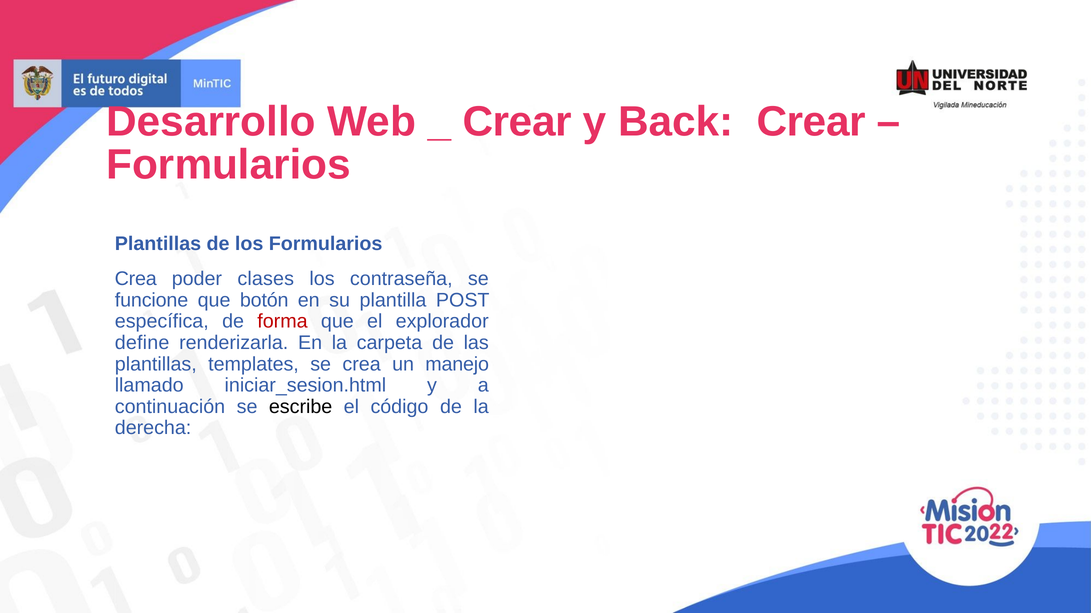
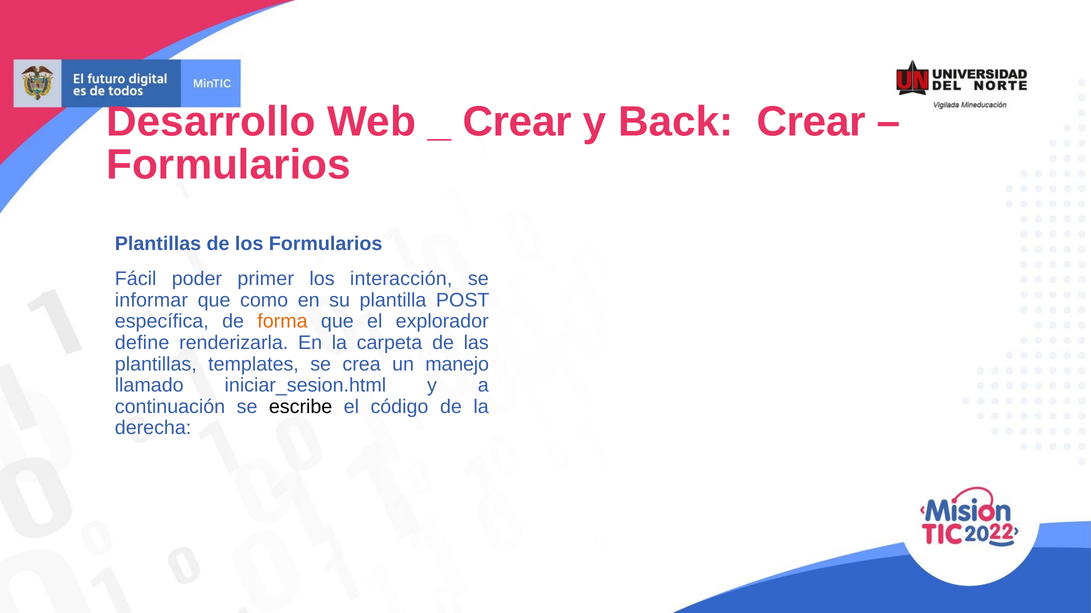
Crea at (136, 279): Crea -> Fácil
clases: clases -> primer
contraseña: contraseña -> interacción
funcione: funcione -> informar
botón: botón -> como
forma colour: red -> orange
